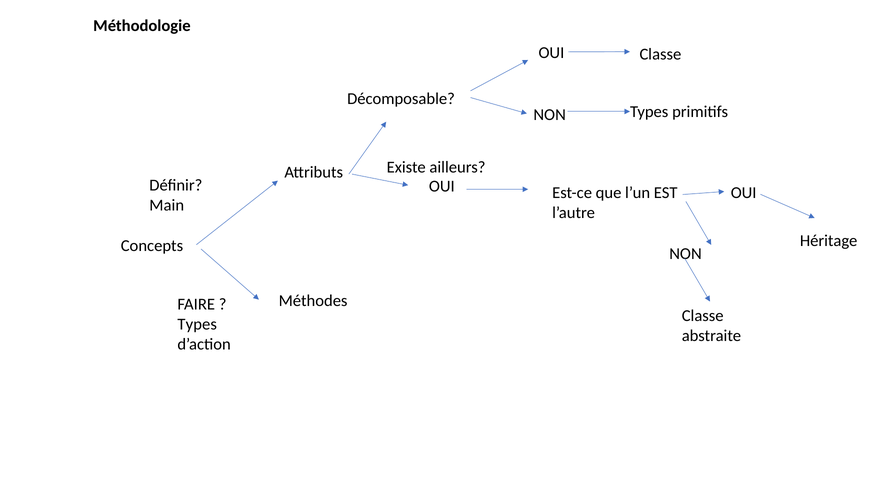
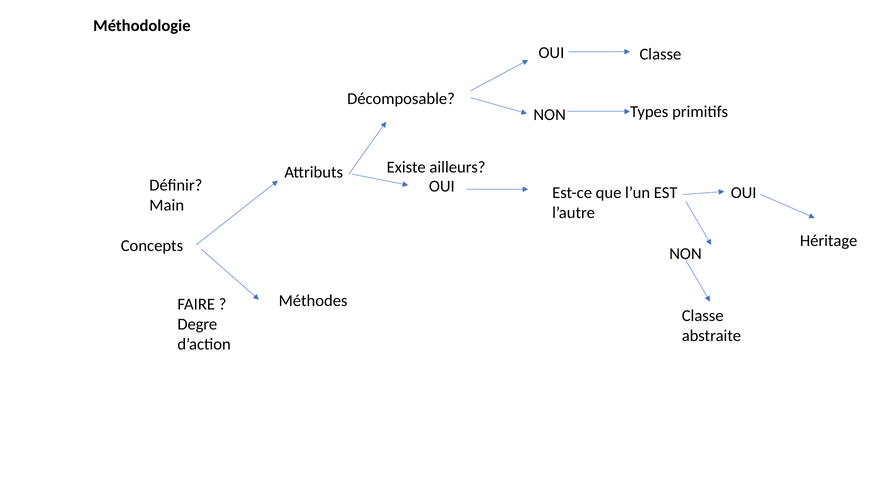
Types at (197, 325): Types -> Degre
